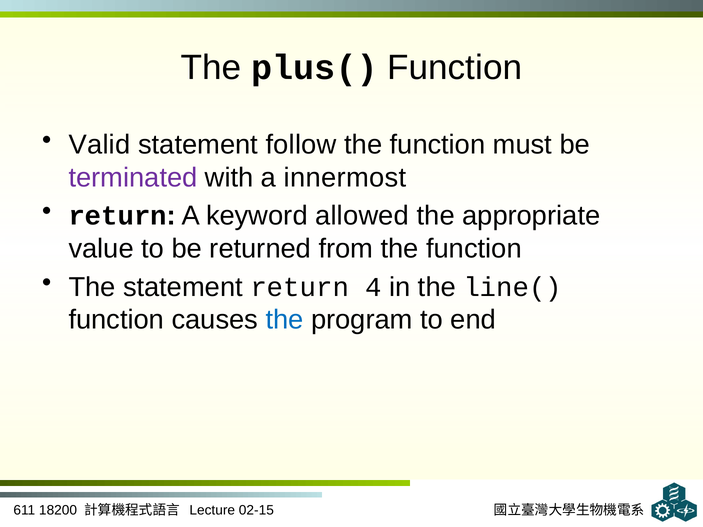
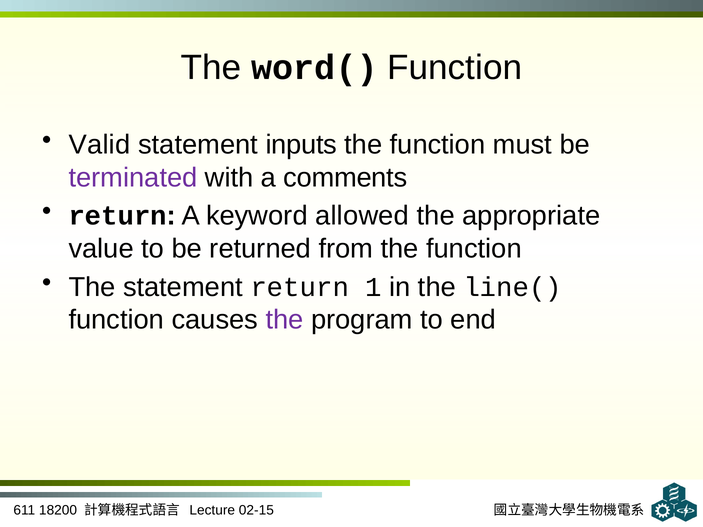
plus(: plus( -> word(
follow: follow -> inputs
innermost: innermost -> comments
4: 4 -> 1
the at (285, 320) colour: blue -> purple
